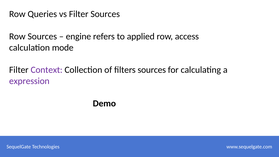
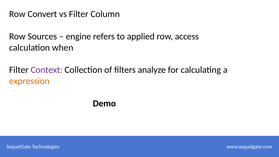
Queries: Queries -> Convert
Filter Sources: Sources -> Column
mode: mode -> when
filters sources: sources -> analyze
expression colour: purple -> orange
